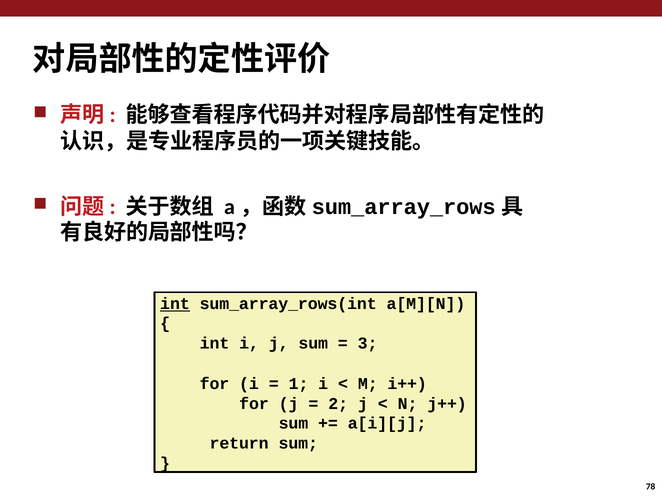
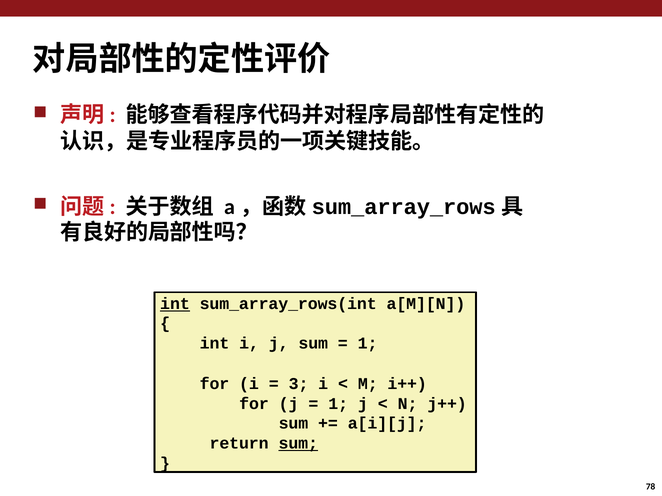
3 at (368, 344): 3 -> 1
1: 1 -> 3
2 at (338, 404): 2 -> 1
sum at (298, 444) underline: none -> present
